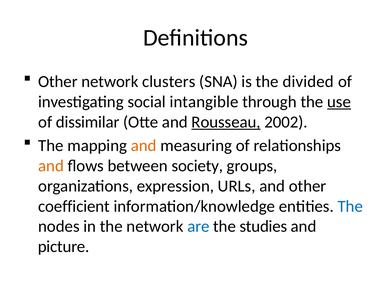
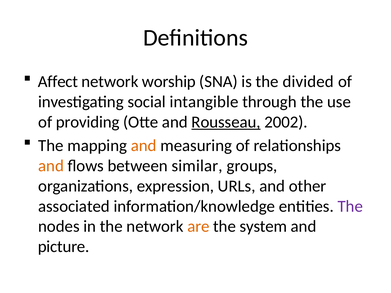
Other at (58, 82): Other -> Affect
clusters: clusters -> worship
use underline: present -> none
dissimilar: dissimilar -> providing
society: society -> similar
coefficient: coefficient -> associated
The at (350, 206) colour: blue -> purple
are colour: blue -> orange
studies: studies -> system
